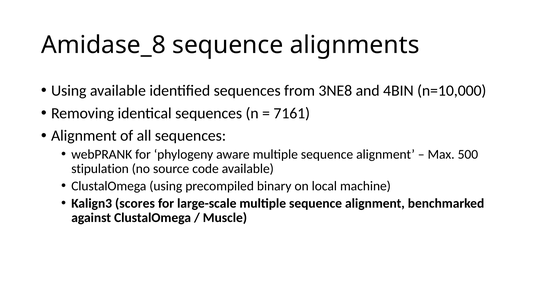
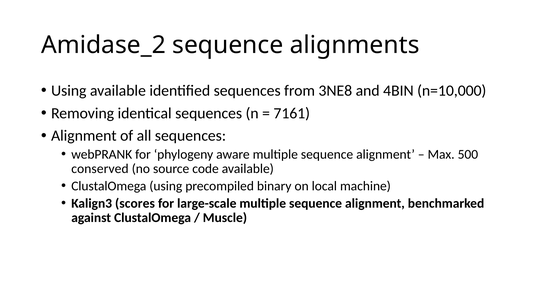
Amidase_8: Amidase_8 -> Amidase_2
stipulation: stipulation -> conserved
